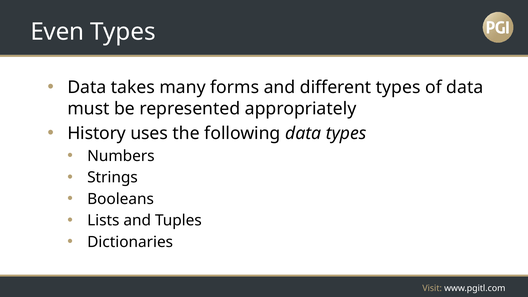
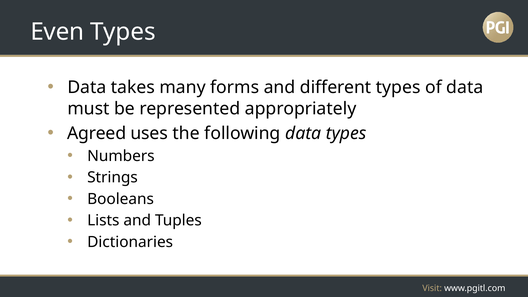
History: History -> Agreed
